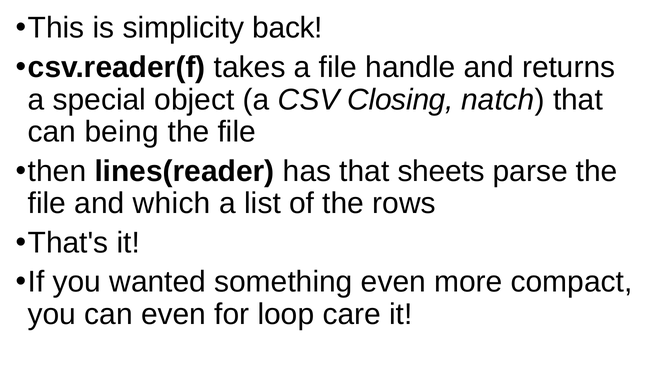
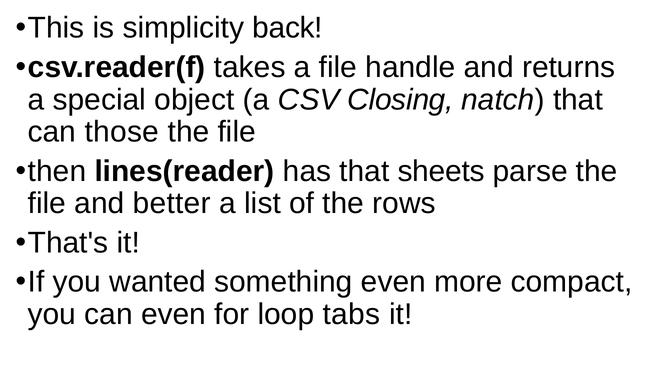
being: being -> those
which: which -> better
care: care -> tabs
